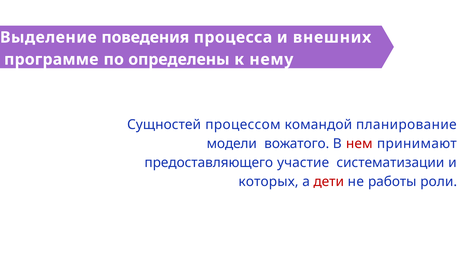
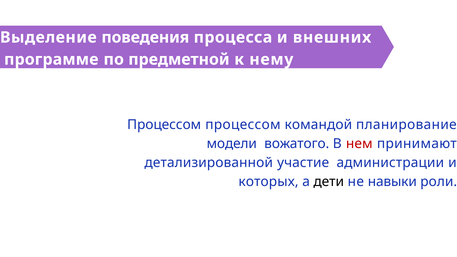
определены: определены -> предметной
Сущностей at (164, 125): Сущностей -> Процессом
предоставляющего: предоставляющего -> детализированной
систематизации: систематизации -> администрации
дети colour: red -> black
работы: работы -> навыки
